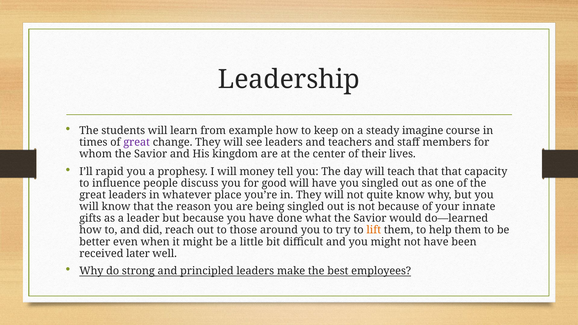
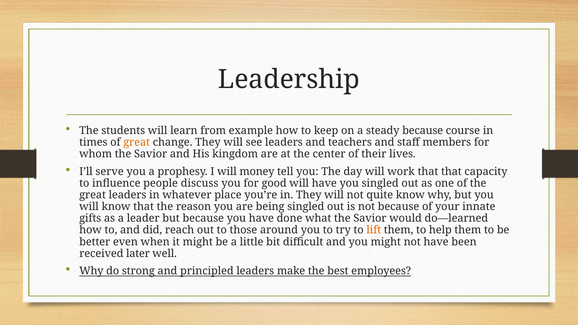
steady imagine: imagine -> because
great at (137, 142) colour: purple -> orange
rapid: rapid -> serve
teach: teach -> work
